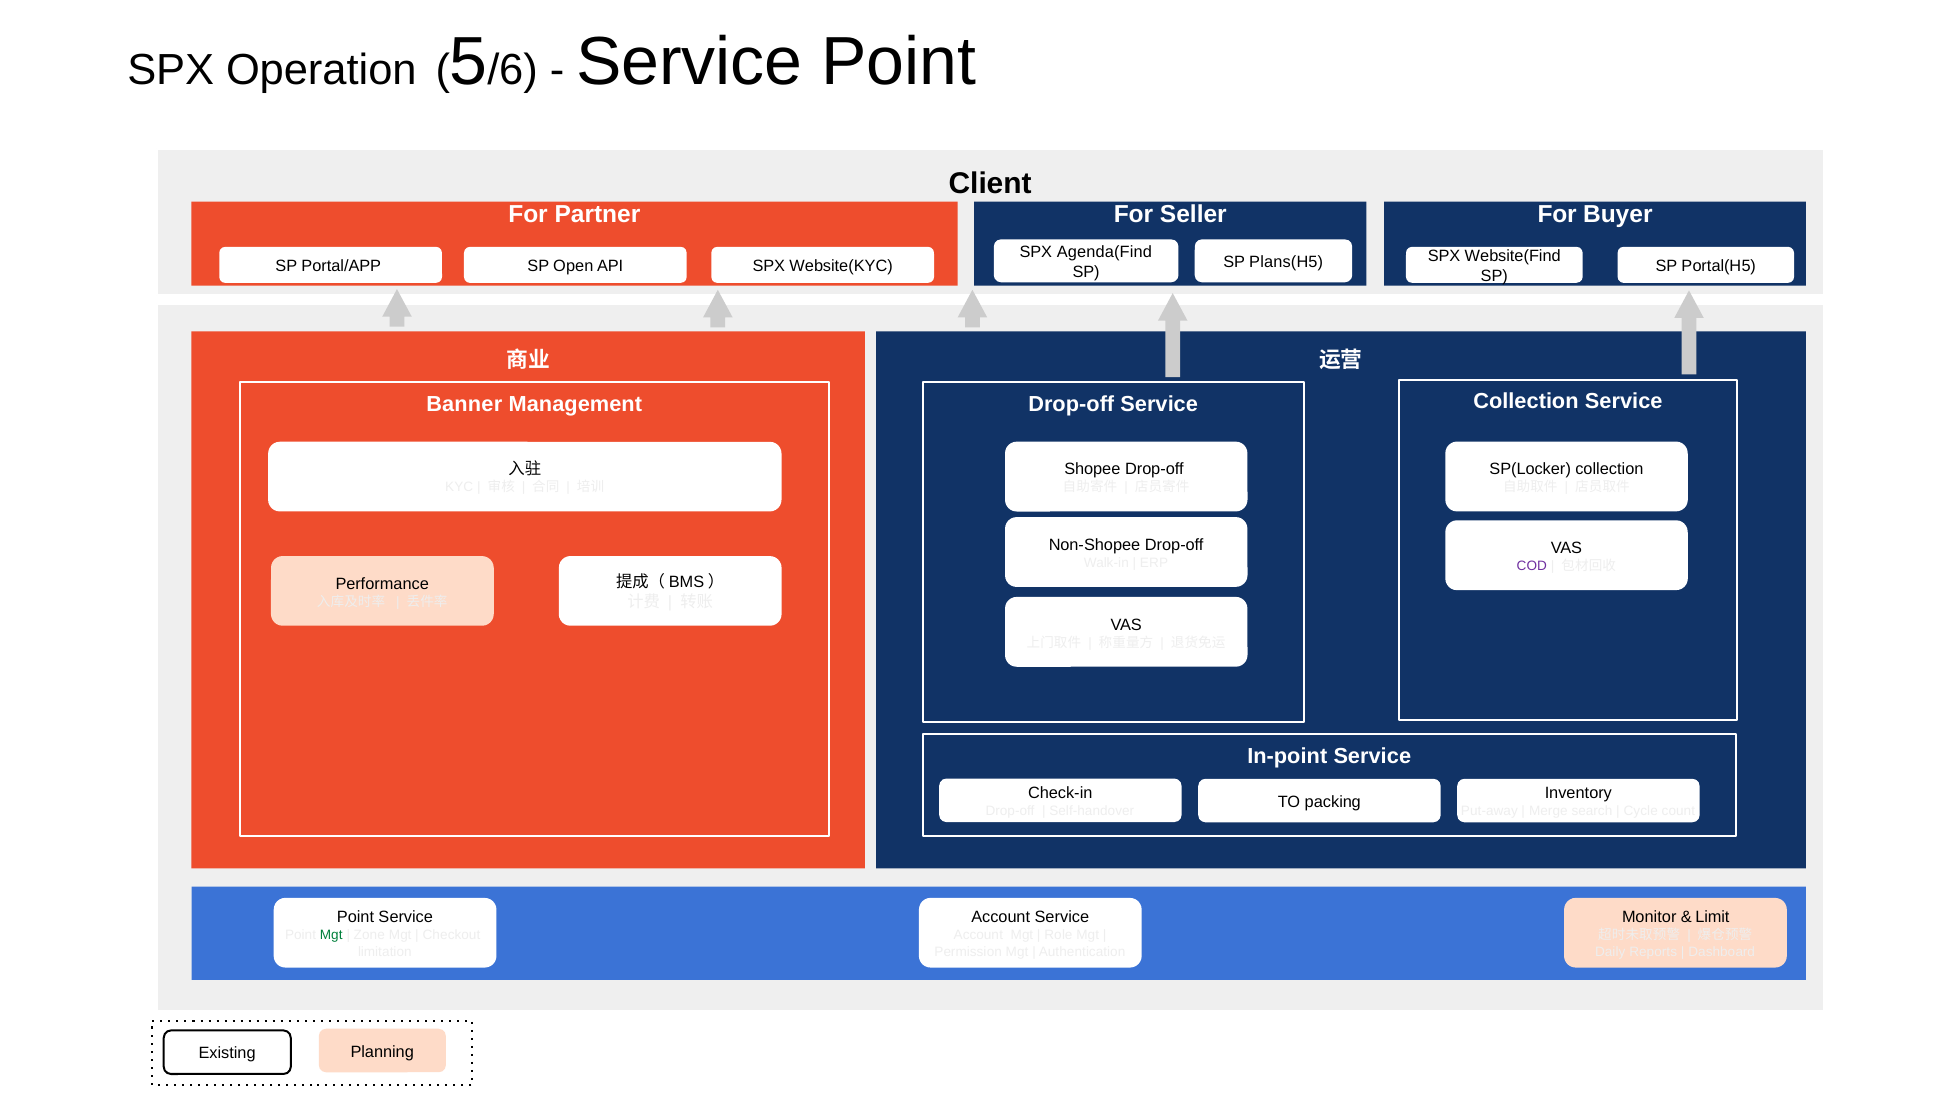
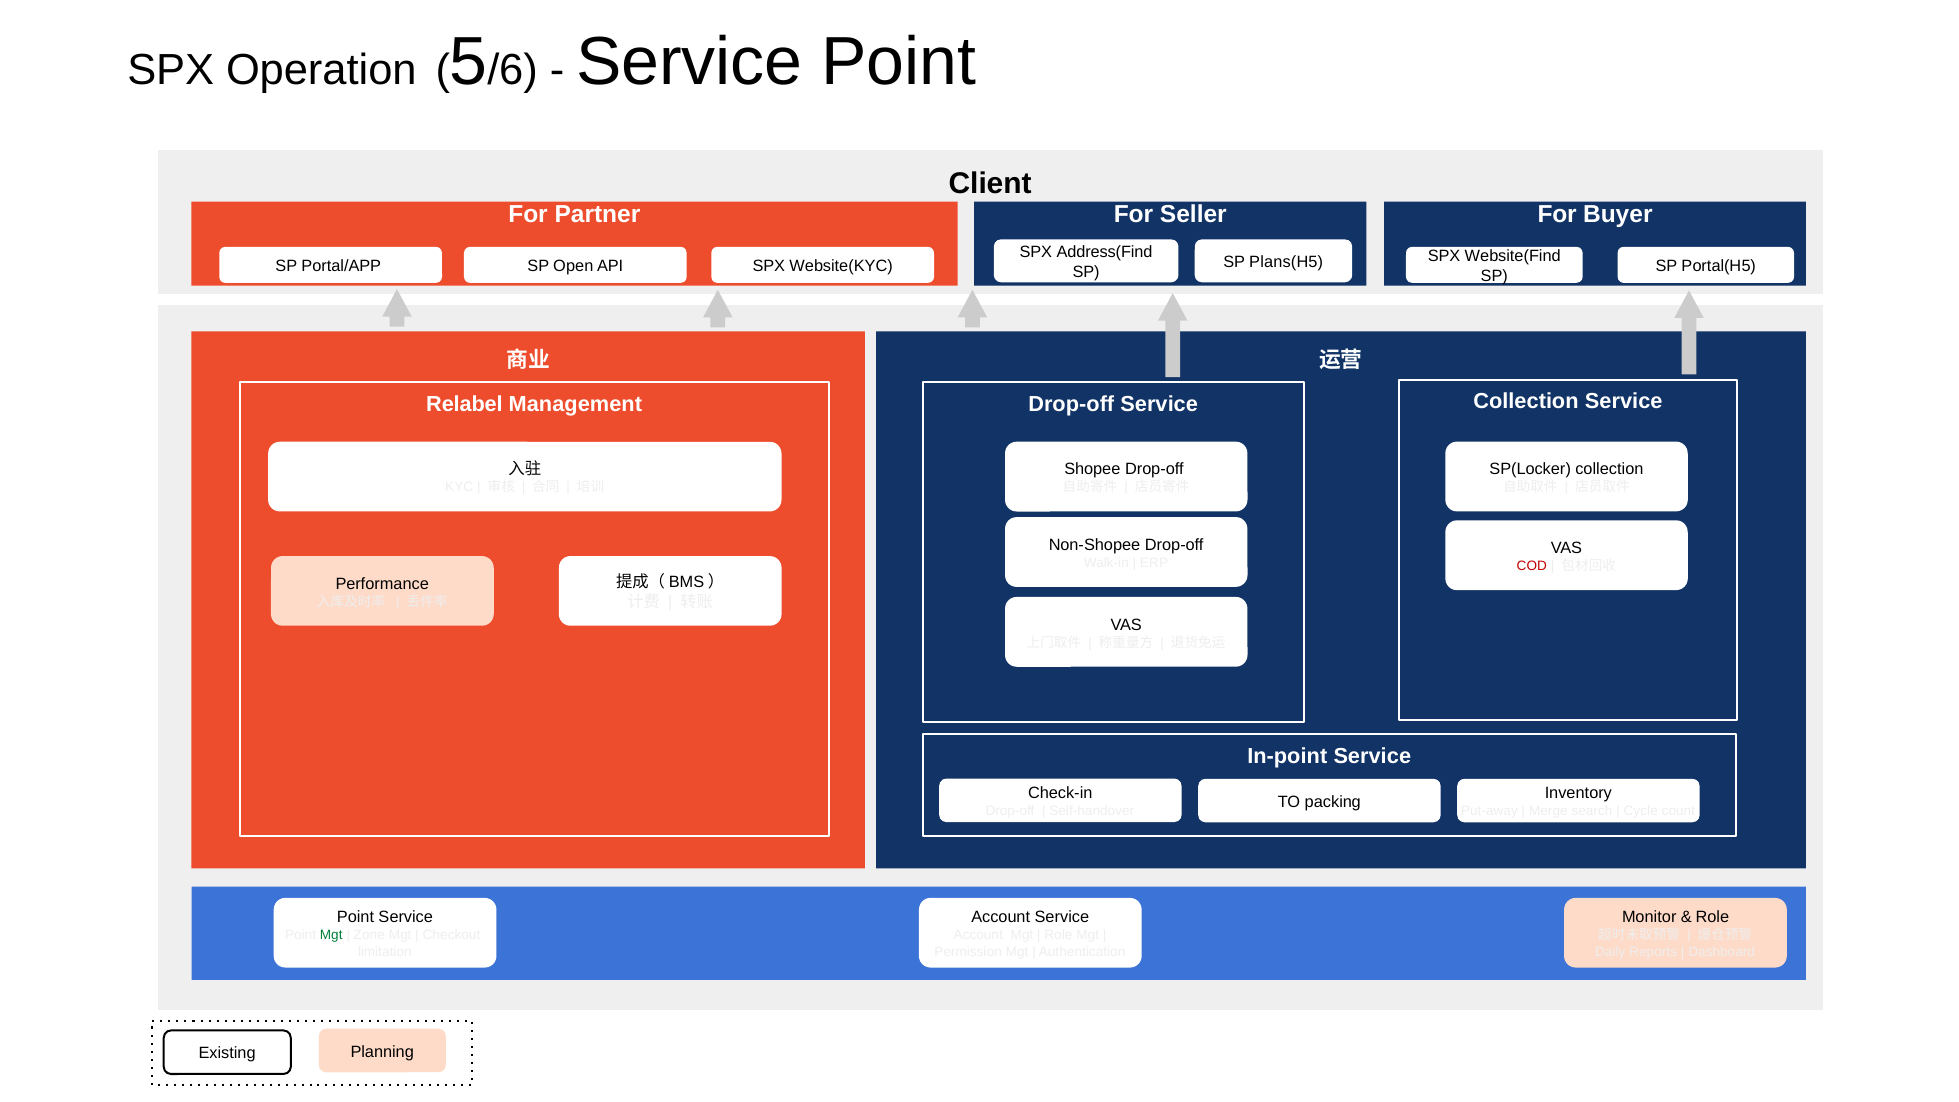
Agenda(Find: Agenda(Find -> Address(Find
Banner: Banner -> Relabel
COD colour: purple -> red
Limit at (1712, 918): Limit -> Role
